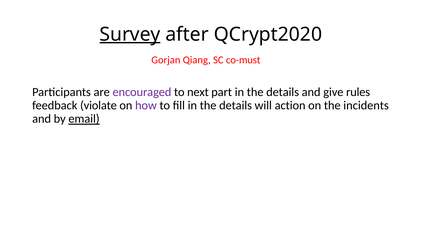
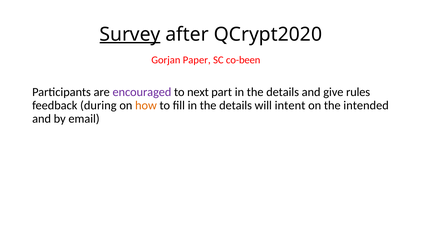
Qiang: Qiang -> Paper
co-must: co-must -> co-been
violate: violate -> during
how colour: purple -> orange
action: action -> intent
incidents: incidents -> intended
email underline: present -> none
